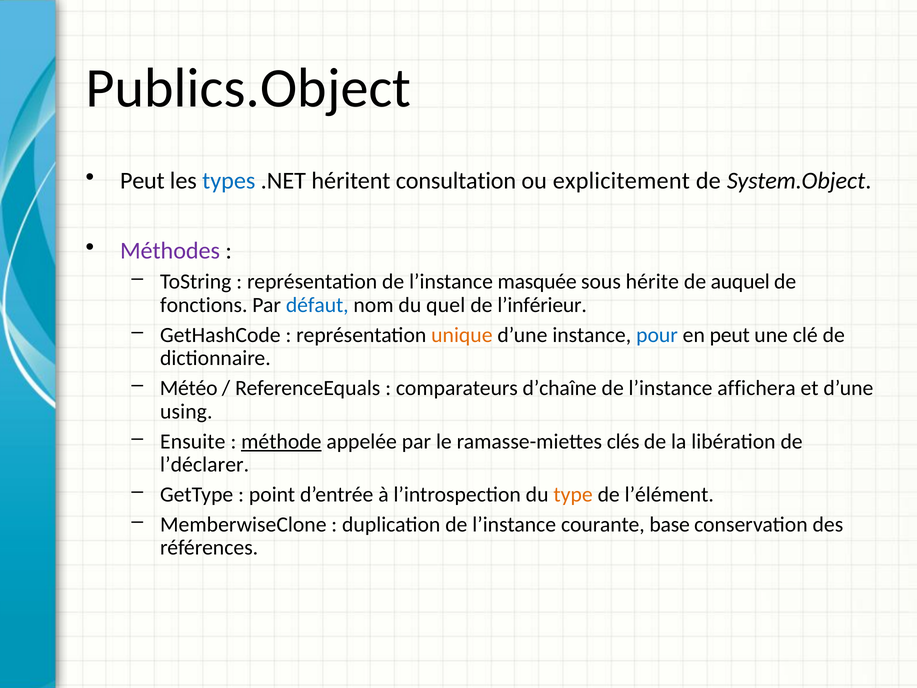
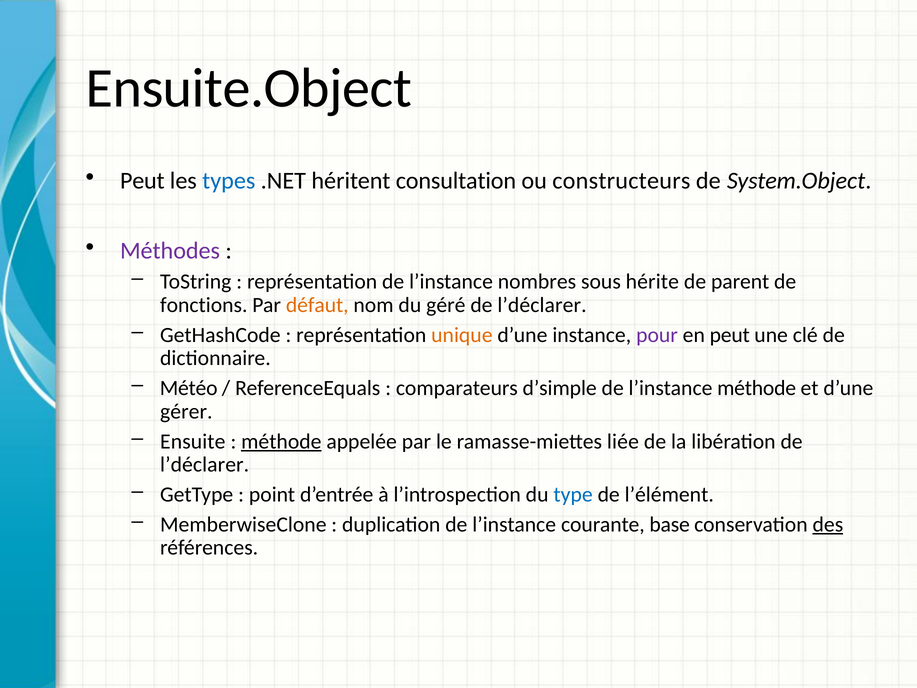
Publics.Object: Publics.Object -> Ensuite.Object
explicitement: explicitement -> constructeurs
masquée: masquée -> nombres
auquel: auquel -> parent
défaut colour: blue -> orange
quel: quel -> géré
l’inférieur at (542, 305): l’inférieur -> l’déclarer
pour colour: blue -> purple
d’chaîne: d’chaîne -> d’simple
l’instance affichera: affichera -> méthode
using: using -> gérer
clés: clés -> liée
type colour: orange -> blue
des underline: none -> present
